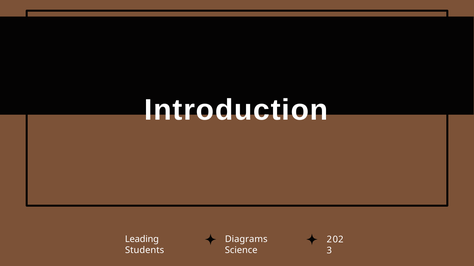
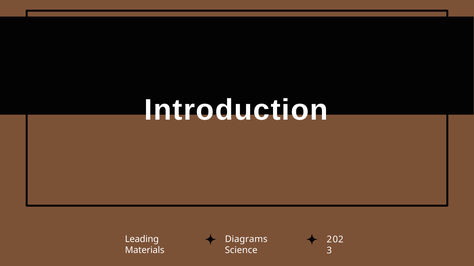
Students: Students -> Materials
